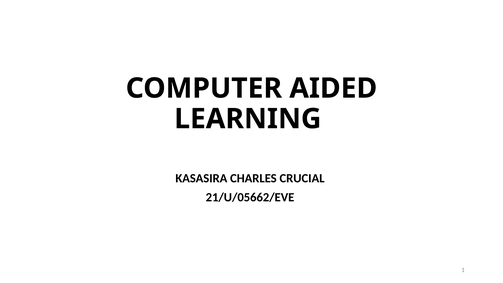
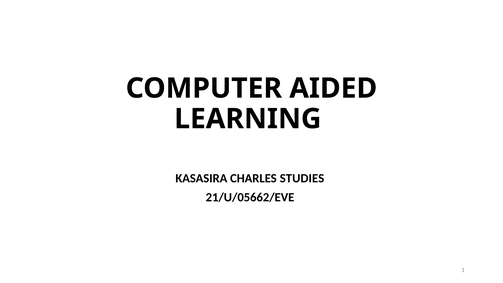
CRUCIAL: CRUCIAL -> STUDIES
